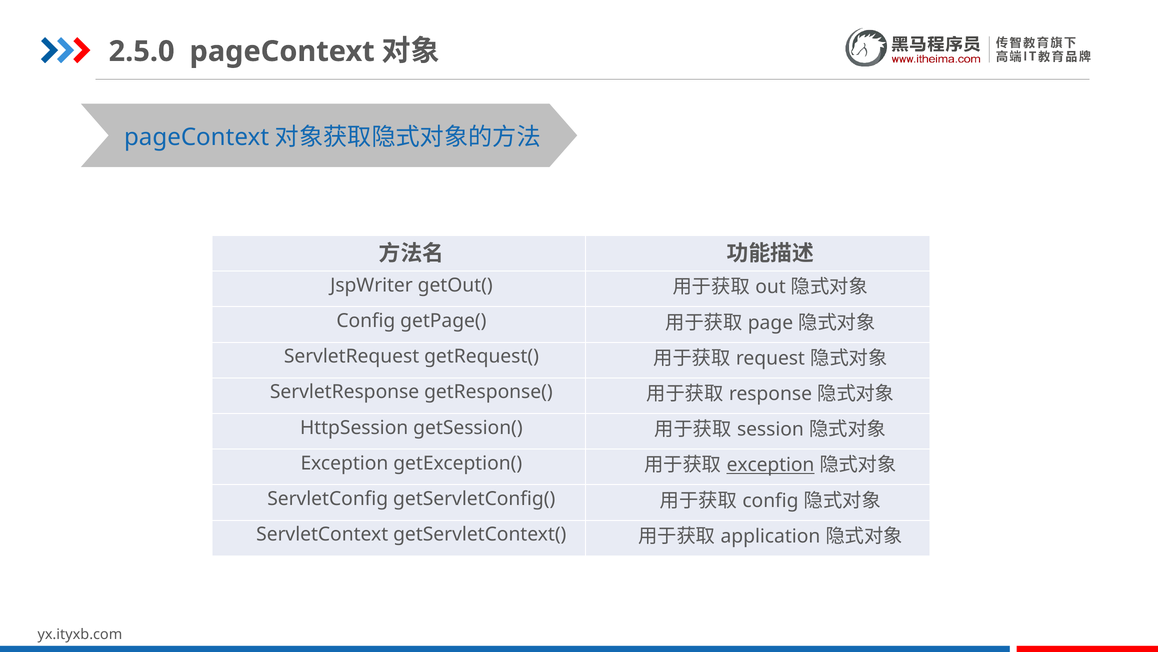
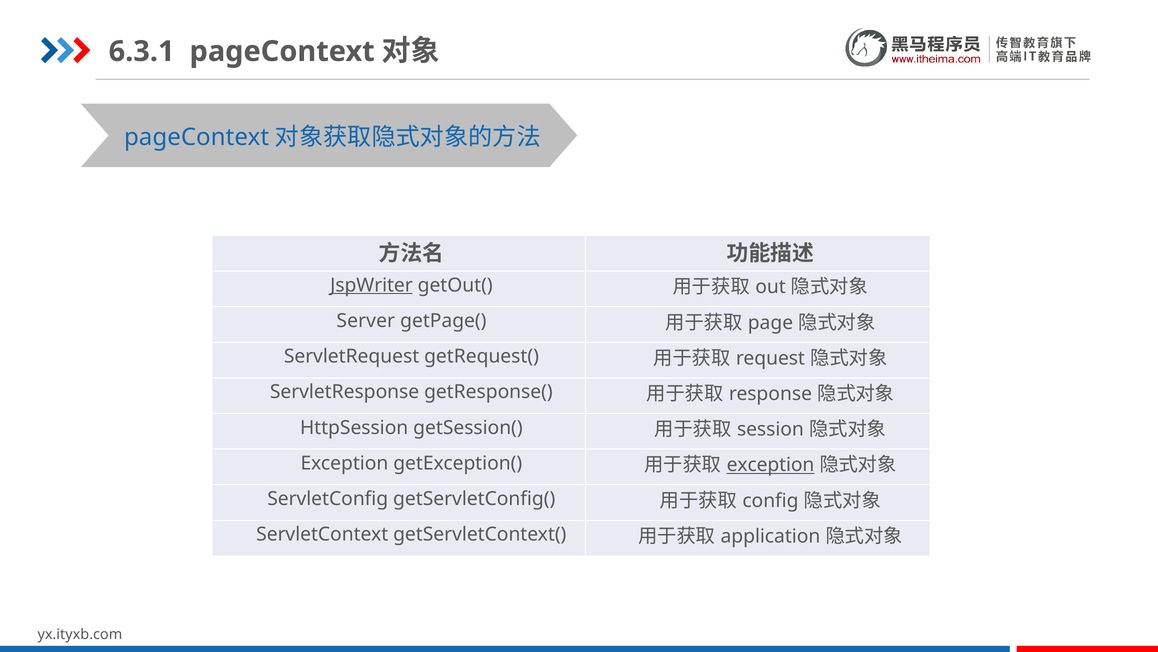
2.5.0: 2.5.0 -> 6.3.1
JspWriter underline: none -> present
Config at (366, 321): Config -> Server
